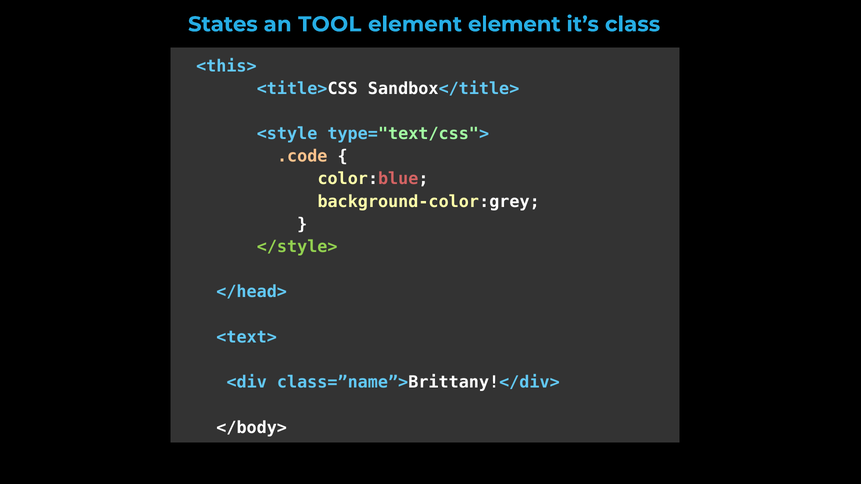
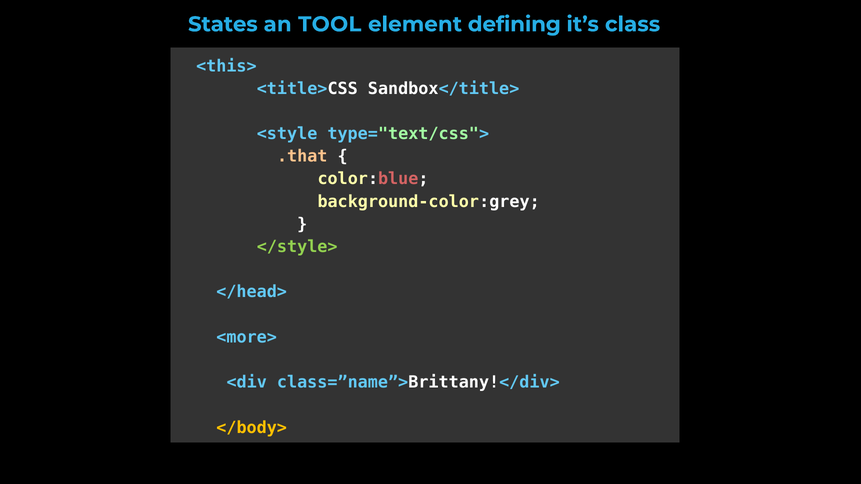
element element: element -> defining
.code: .code -> .that
<text>: <text> -> <more>
</body> colour: white -> yellow
